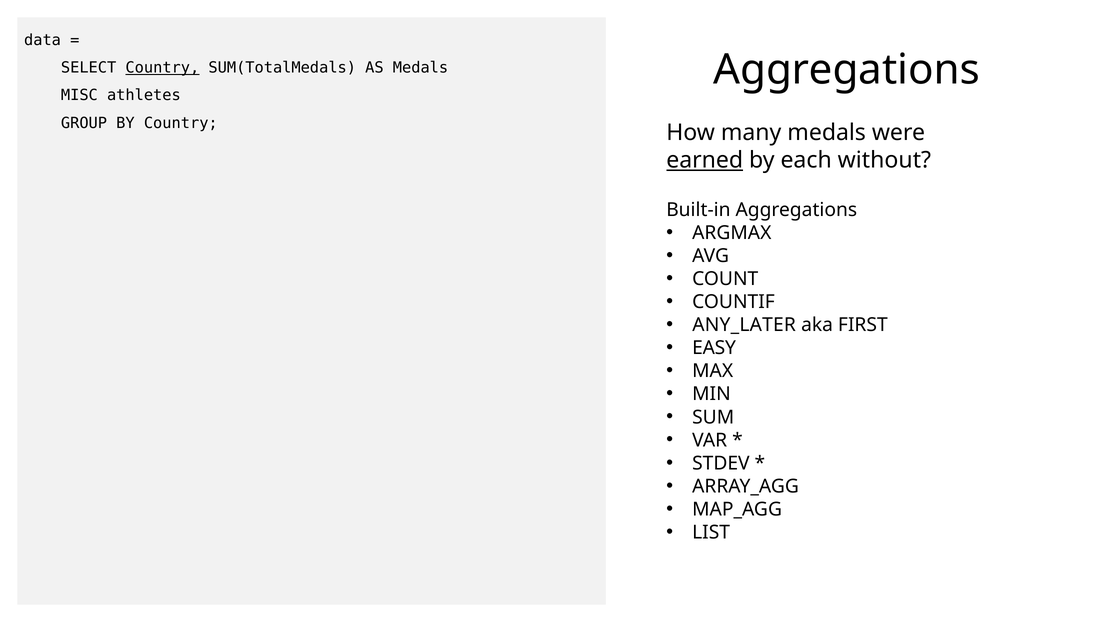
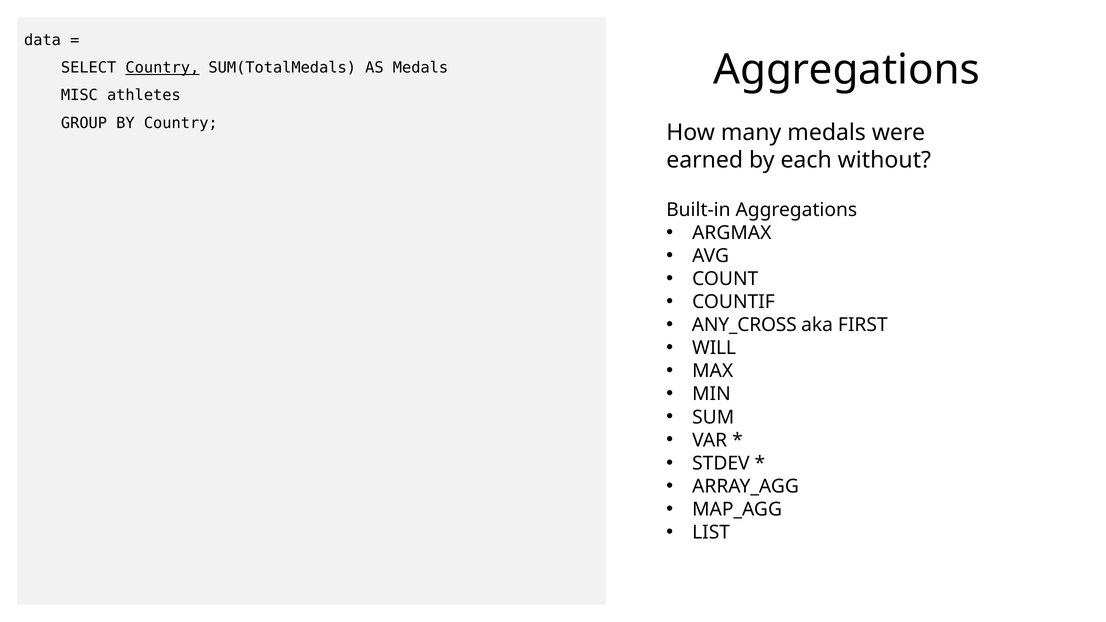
earned underline: present -> none
ANY_LATER: ANY_LATER -> ANY_CROSS
EASY: EASY -> WILL
